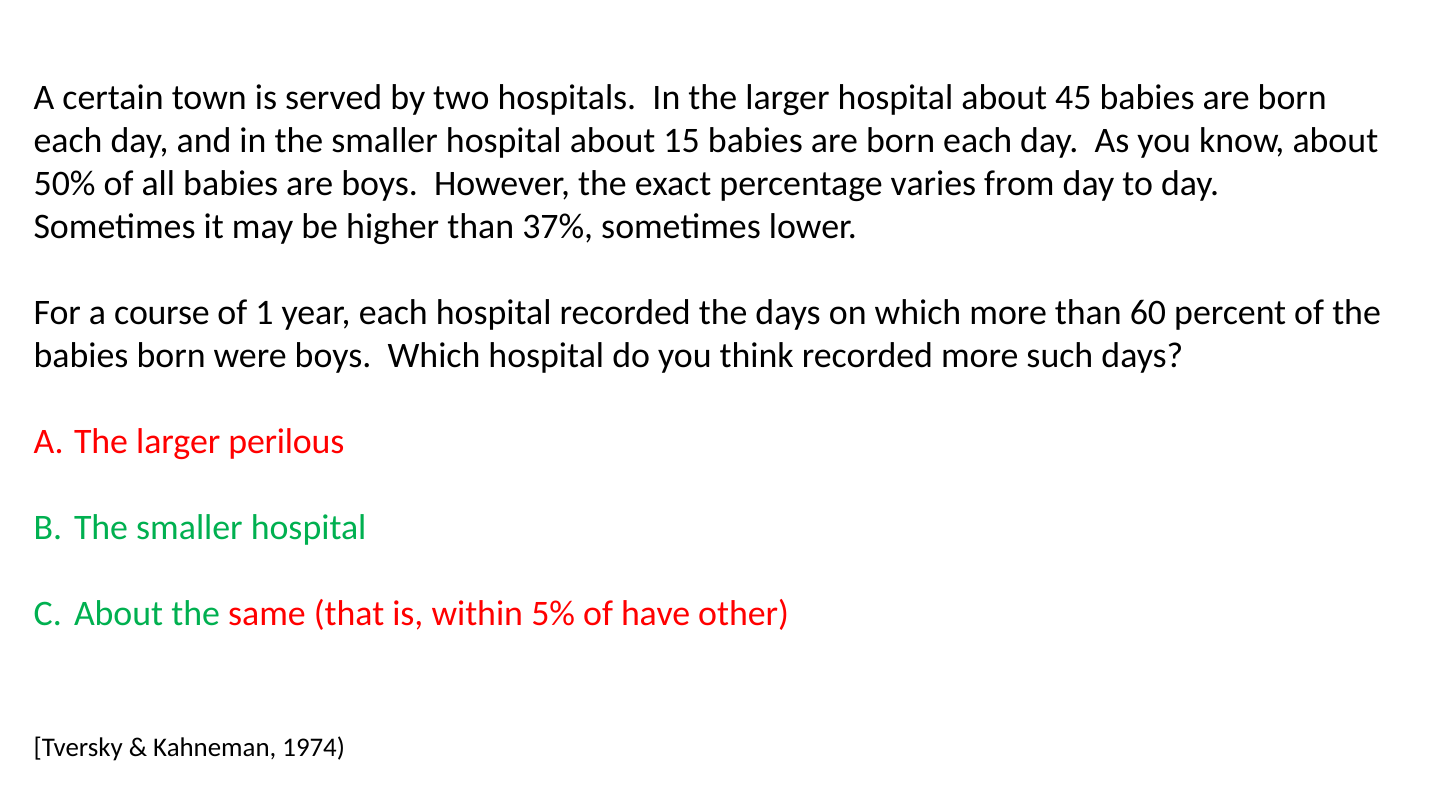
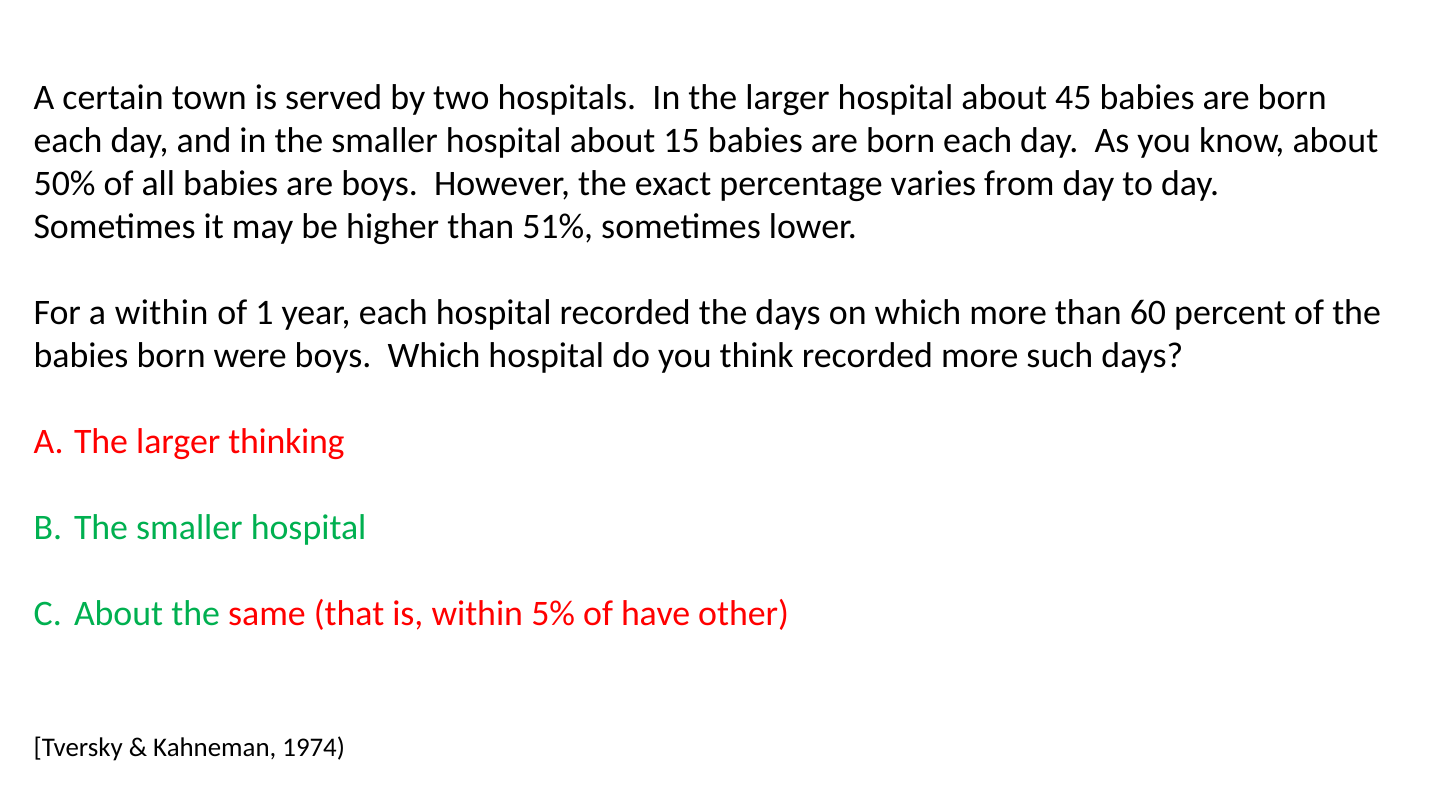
37%: 37% -> 51%
a course: course -> within
perilous: perilous -> thinking
